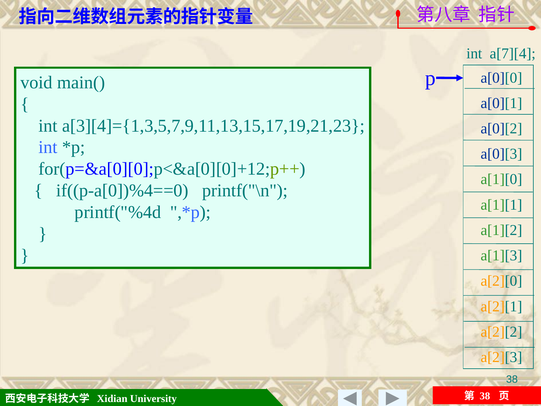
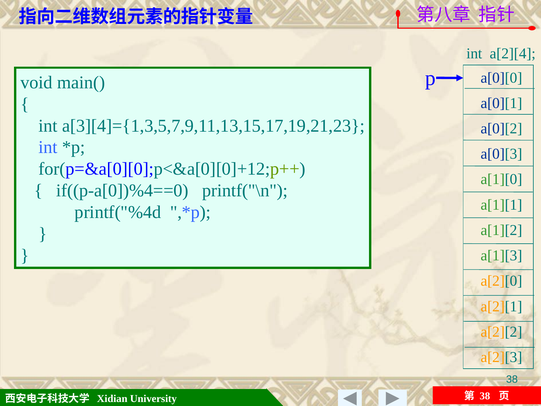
a[7][4: a[7][4 -> a[2][4
